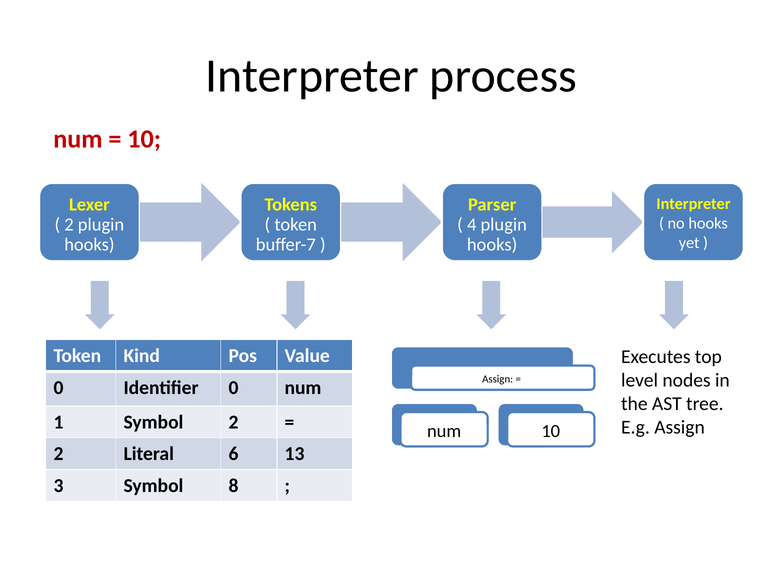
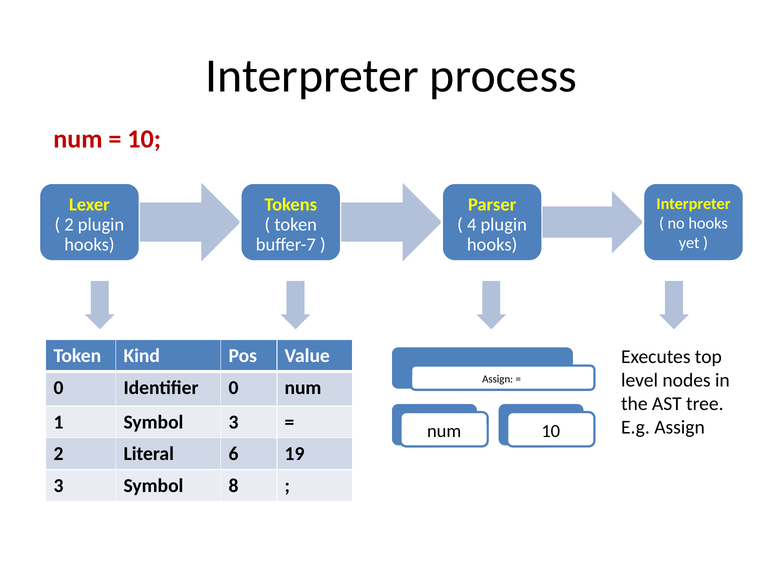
Symbol 2: 2 -> 3
13: 13 -> 19
